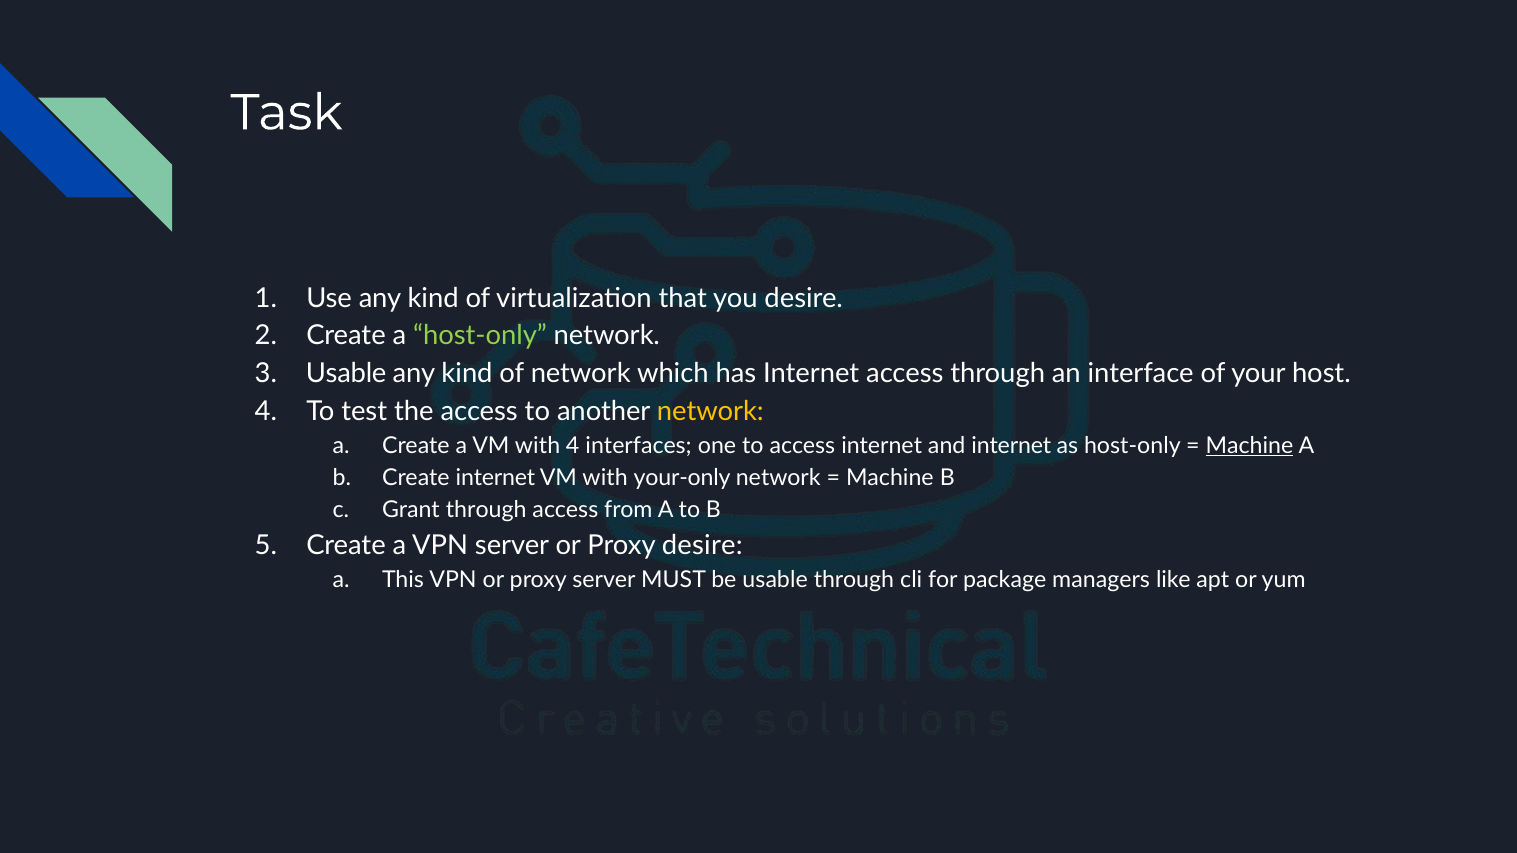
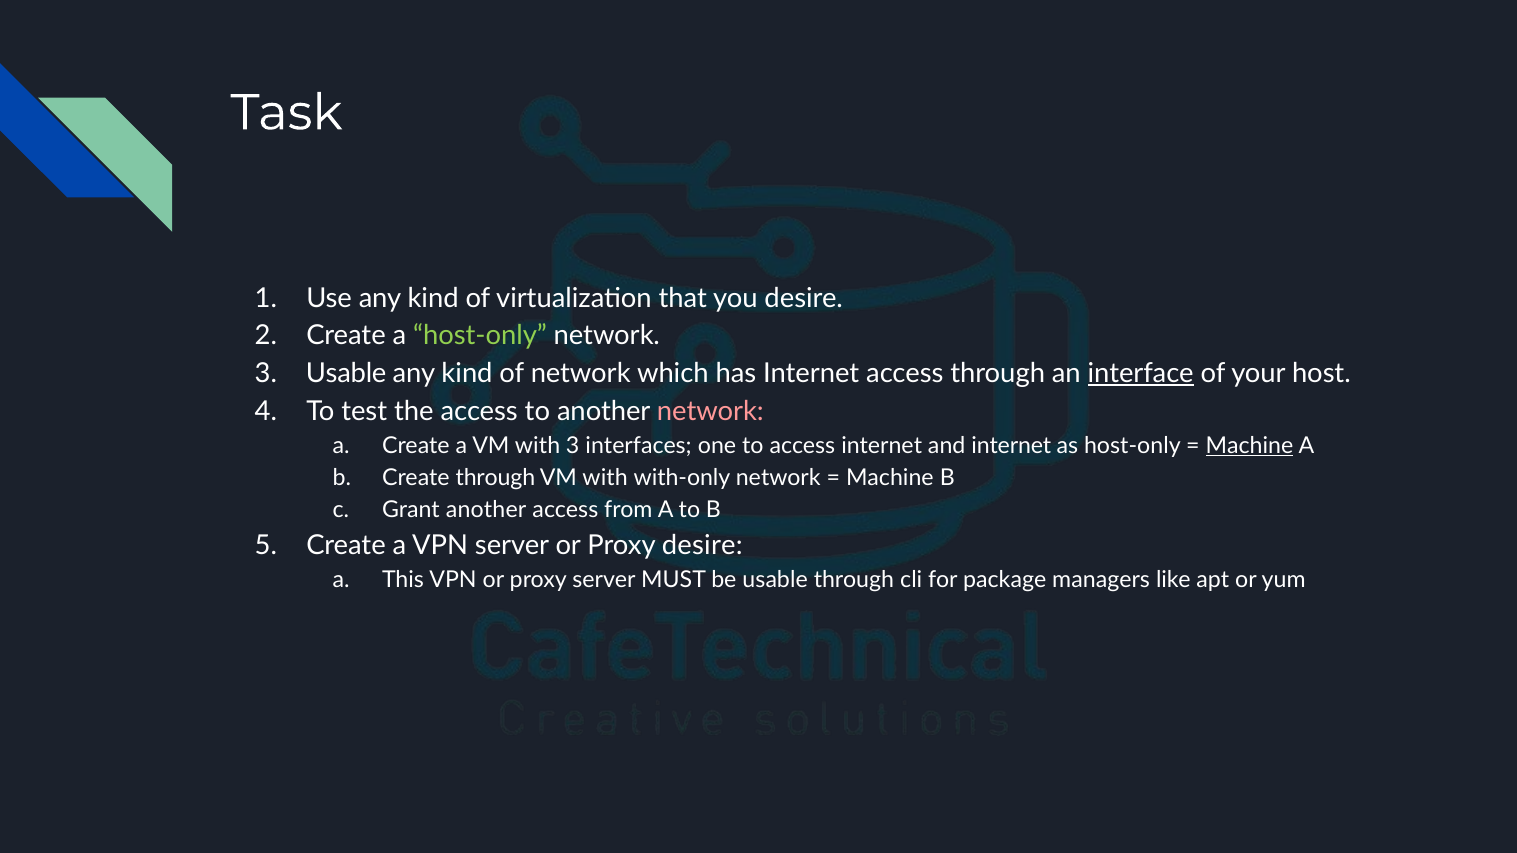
interface underline: none -> present
network at (710, 411) colour: yellow -> pink
with 4: 4 -> 3
Create internet: internet -> through
your-only: your-only -> with-only
Grant through: through -> another
